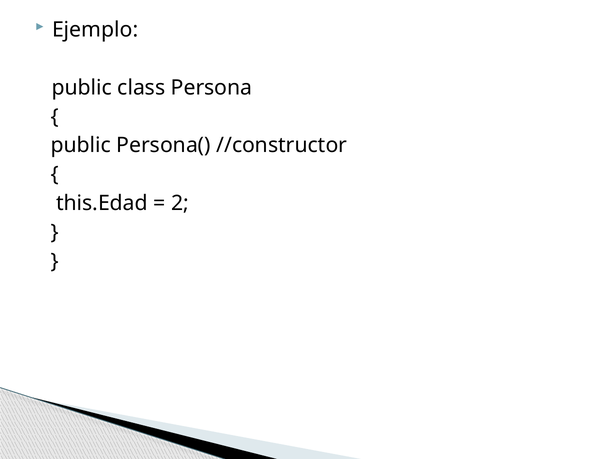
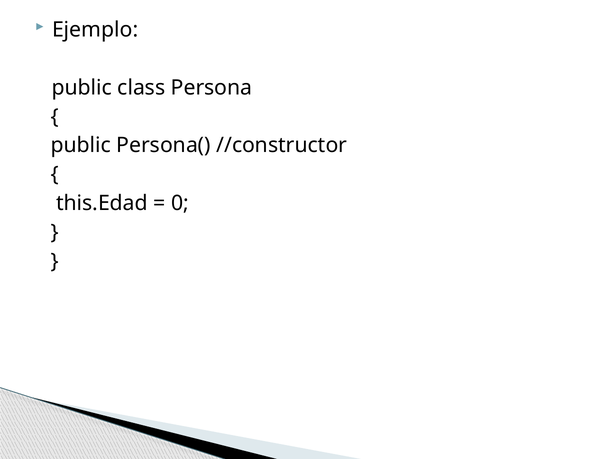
2: 2 -> 0
